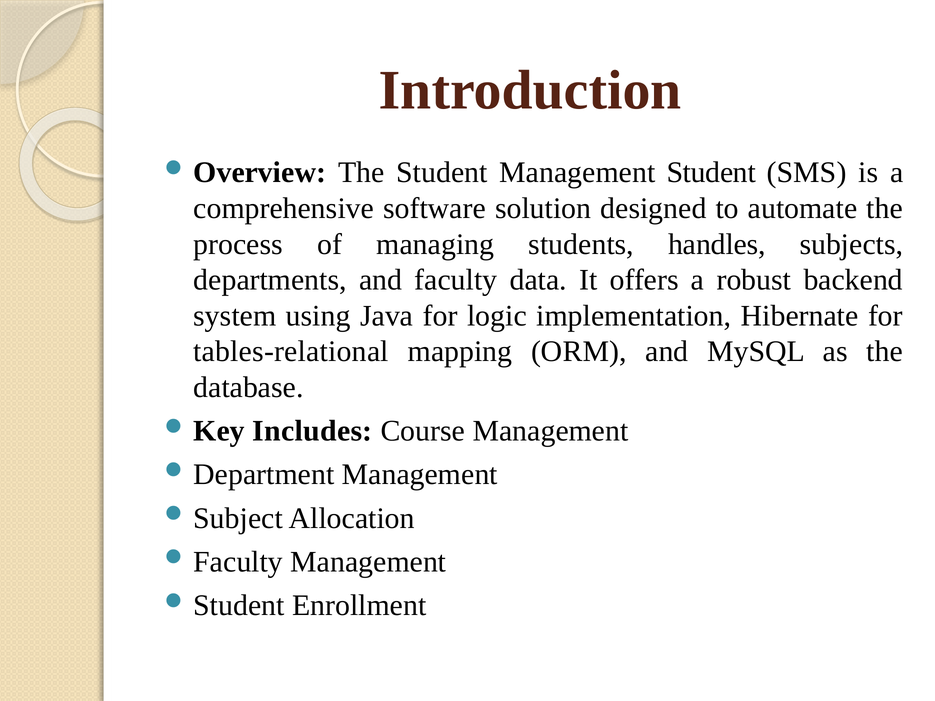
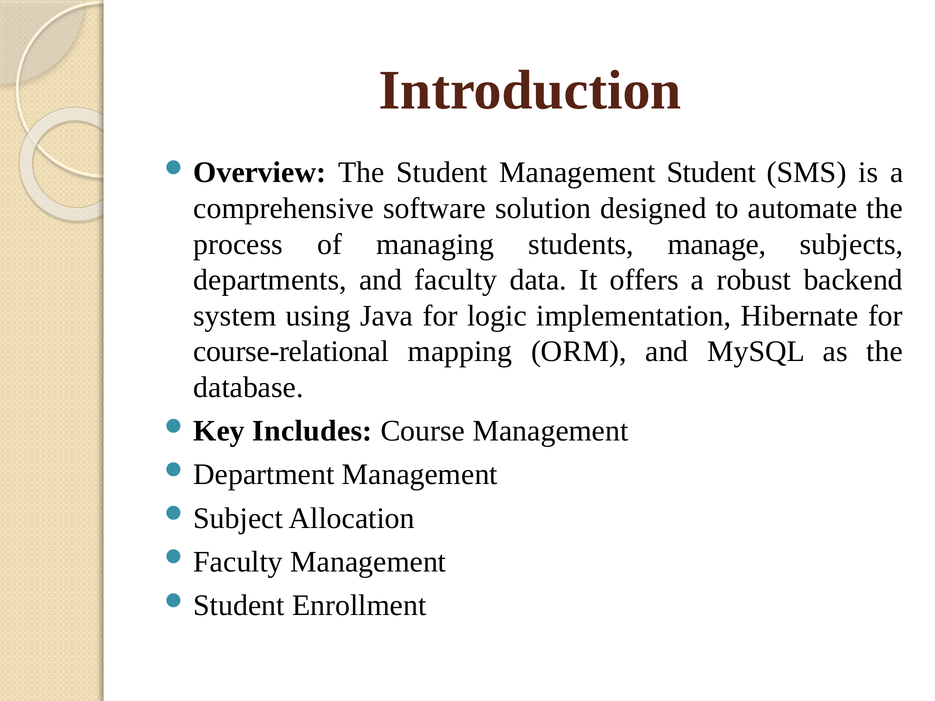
handles: handles -> manage
tables-relational: tables-relational -> course-relational
